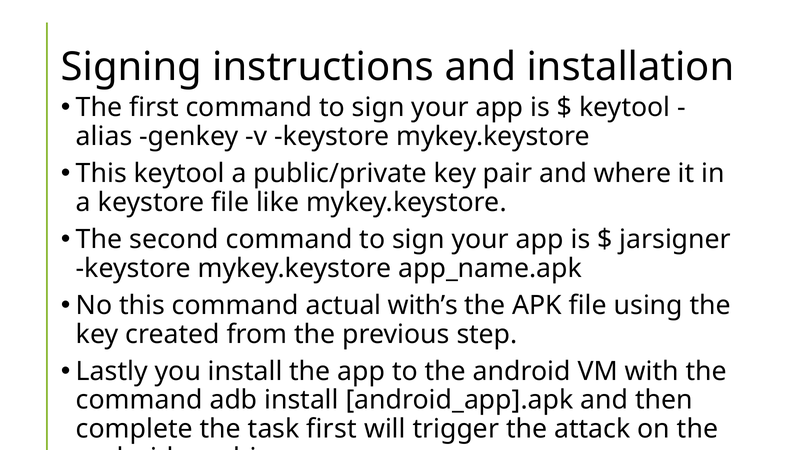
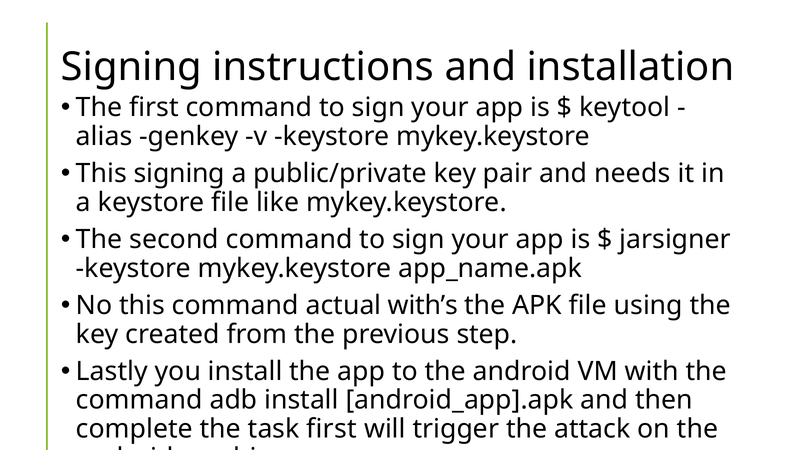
This keytool: keytool -> signing
where: where -> needs
